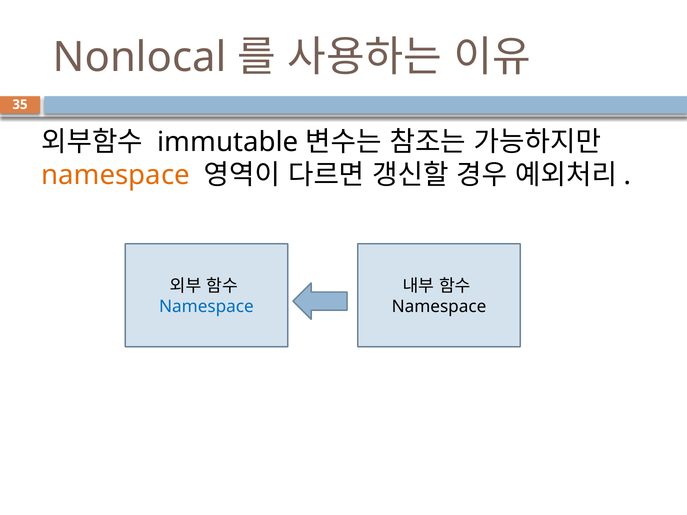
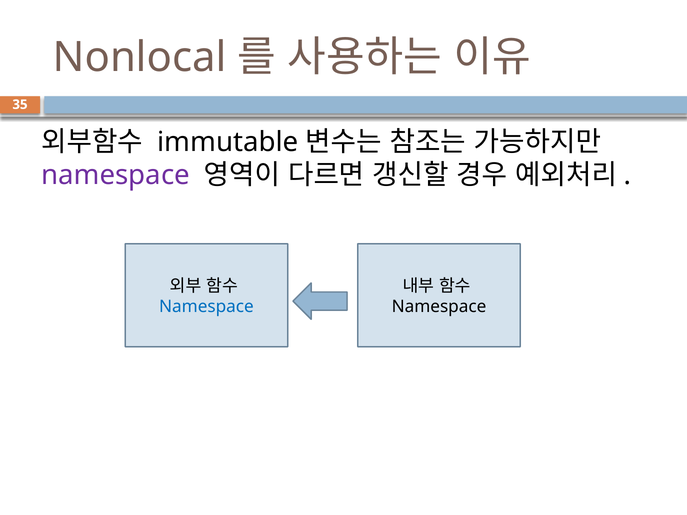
namespace at (116, 175) colour: orange -> purple
